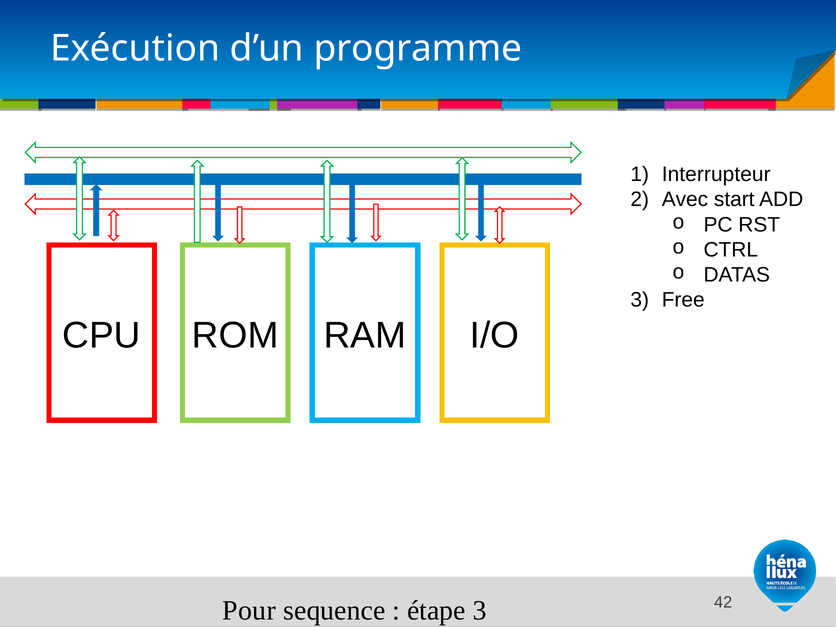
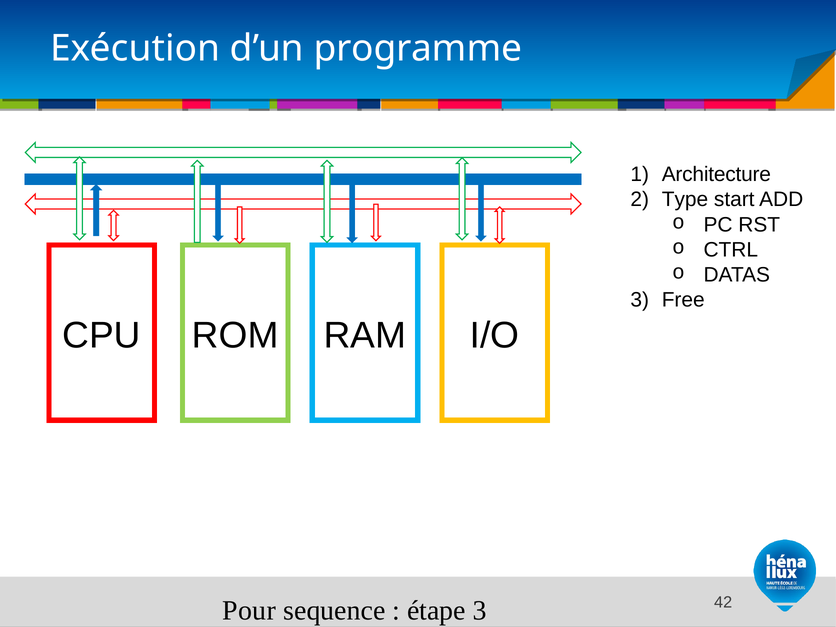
Interrupteur: Interrupteur -> Architecture
Avec: Avec -> Type
